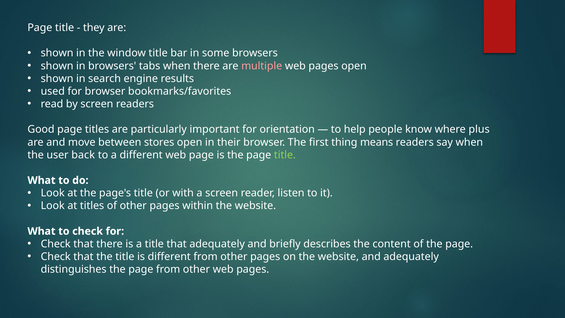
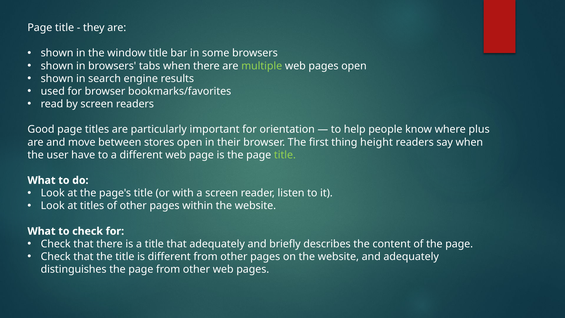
multiple colour: pink -> light green
means: means -> height
back: back -> have
